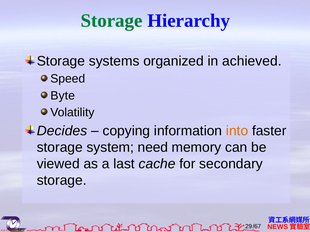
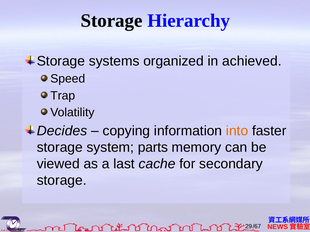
Storage at (112, 21) colour: green -> black
Byte: Byte -> Trap
need: need -> parts
